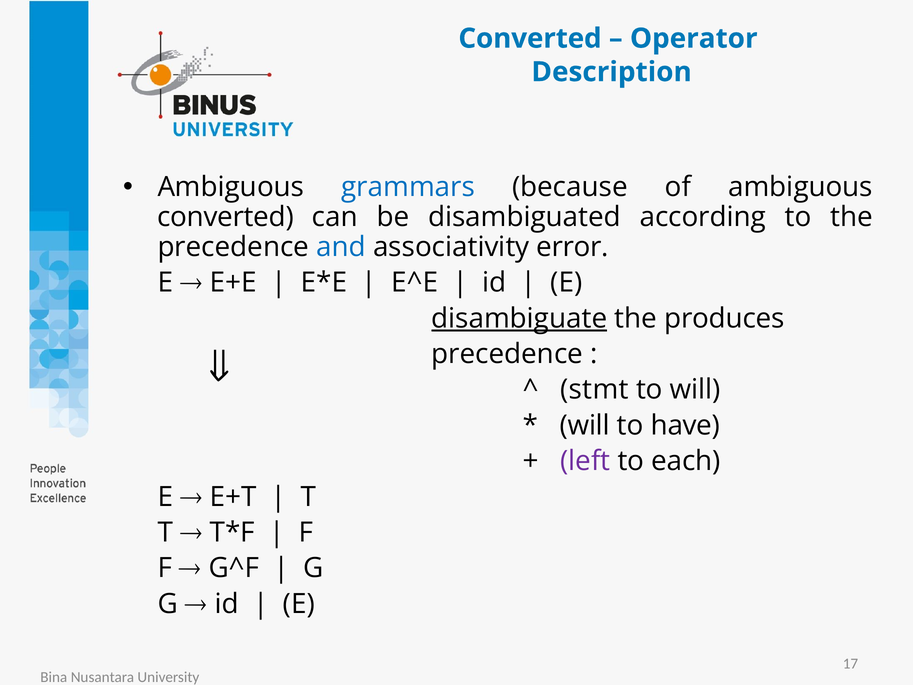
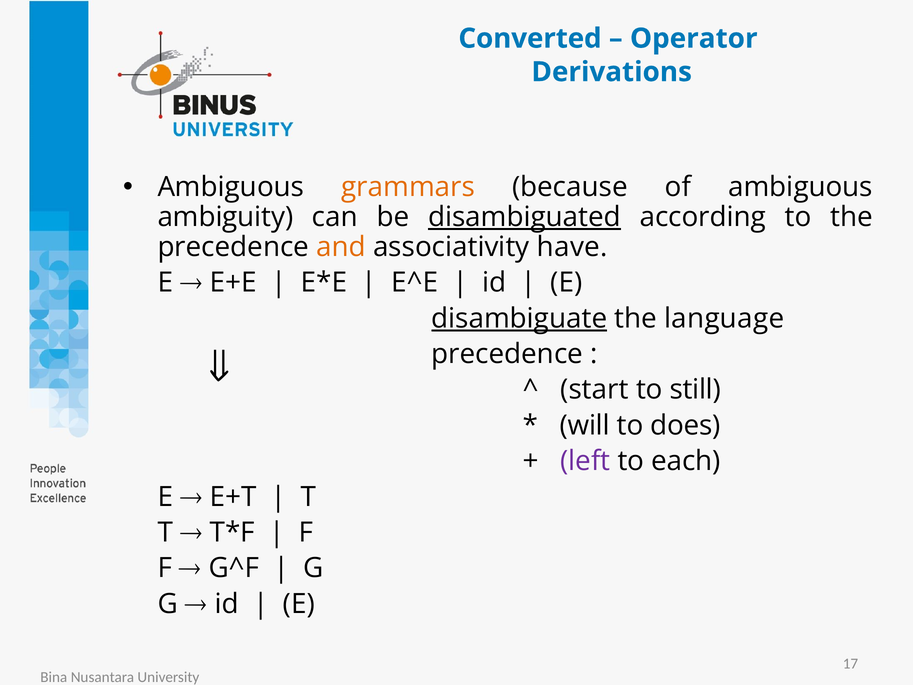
Description: Description -> Derivations
grammars colour: blue -> orange
converted at (225, 217): converted -> ambiguity
disambiguated underline: none -> present
and colour: blue -> orange
error: error -> have
produces: produces -> language
stmt: stmt -> start
to will: will -> still
have: have -> does
